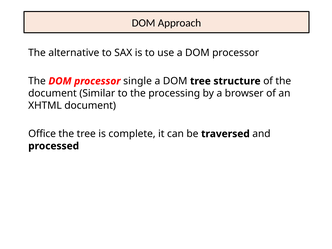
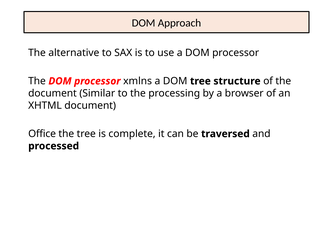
single: single -> xmlns
